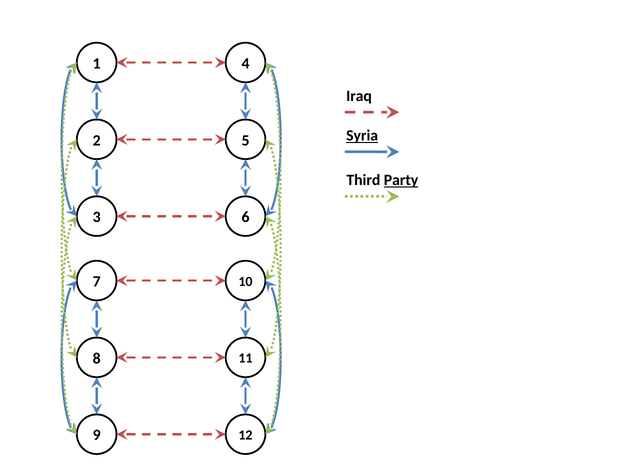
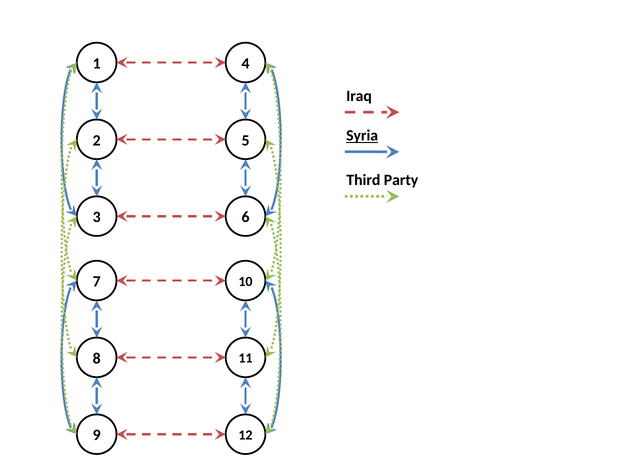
Party underline: present -> none
